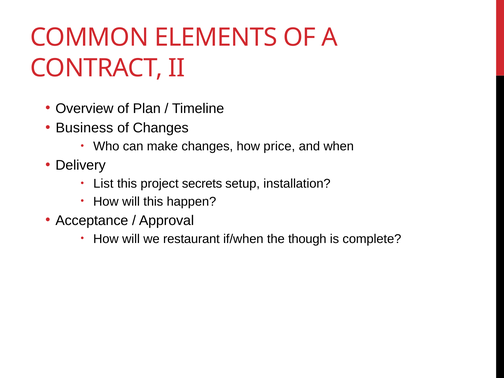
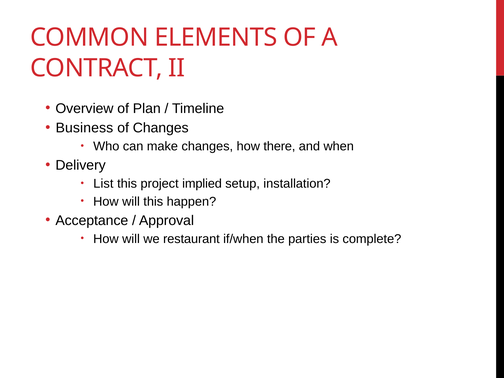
price: price -> there
secrets: secrets -> implied
though: though -> parties
